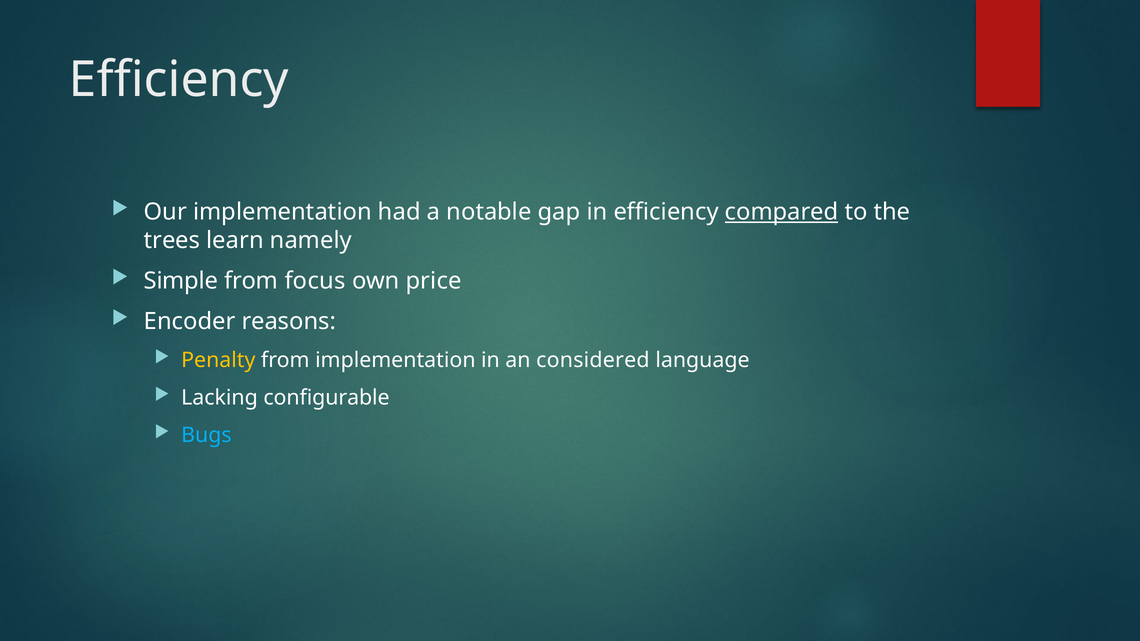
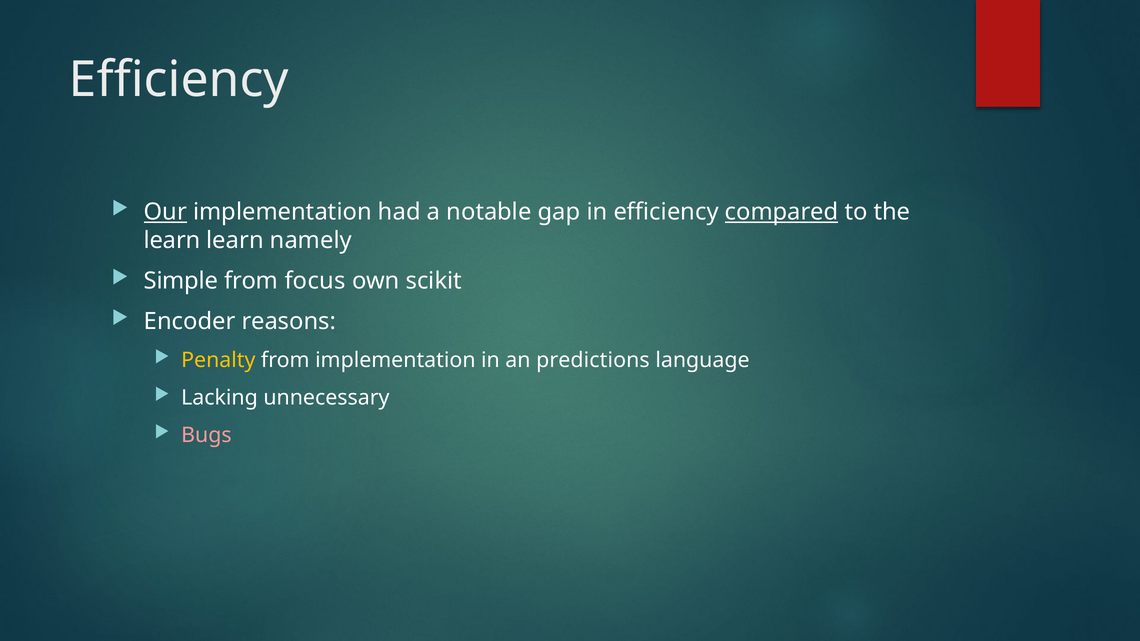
Our underline: none -> present
trees at (172, 241): trees -> learn
price: price -> scikit
considered: considered -> predictions
configurable: configurable -> unnecessary
Bugs colour: light blue -> pink
